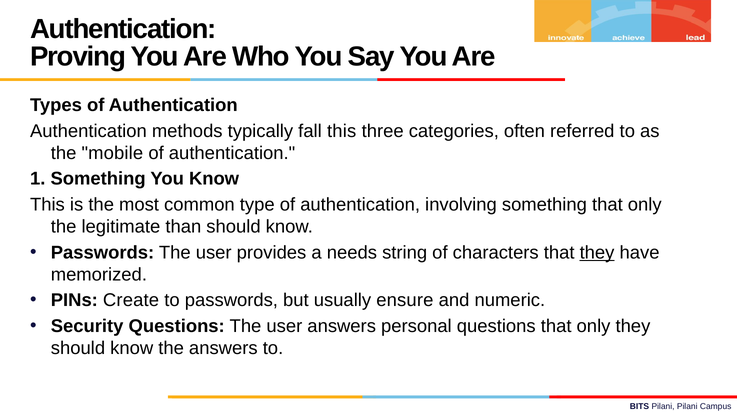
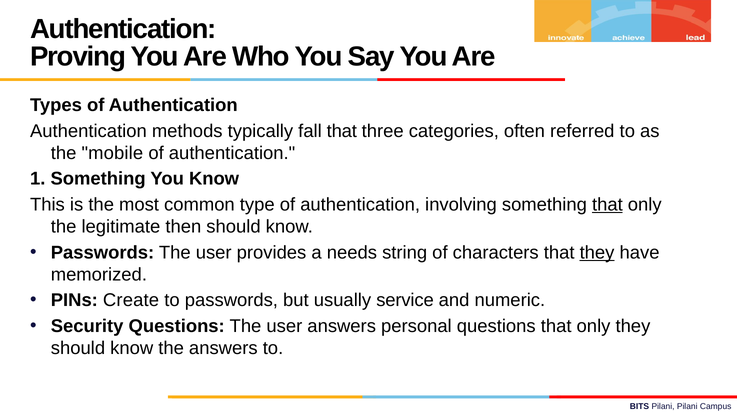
fall this: this -> that
that at (607, 205) underline: none -> present
than: than -> then
ensure: ensure -> service
